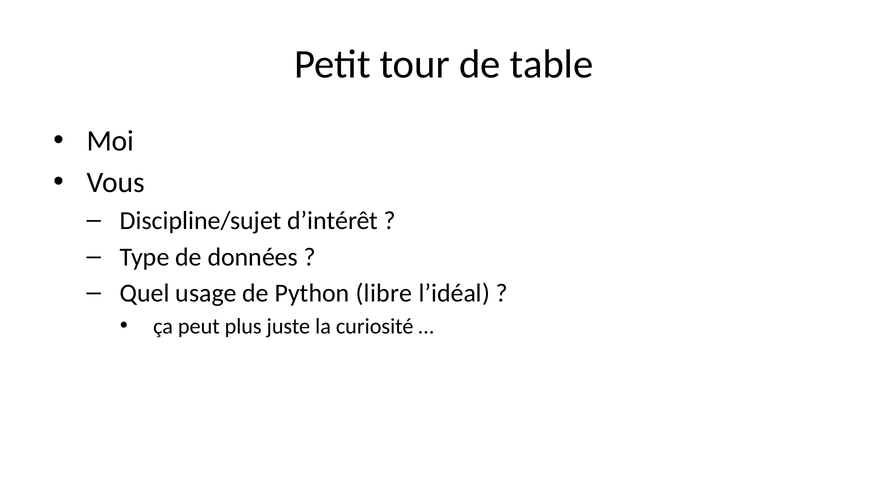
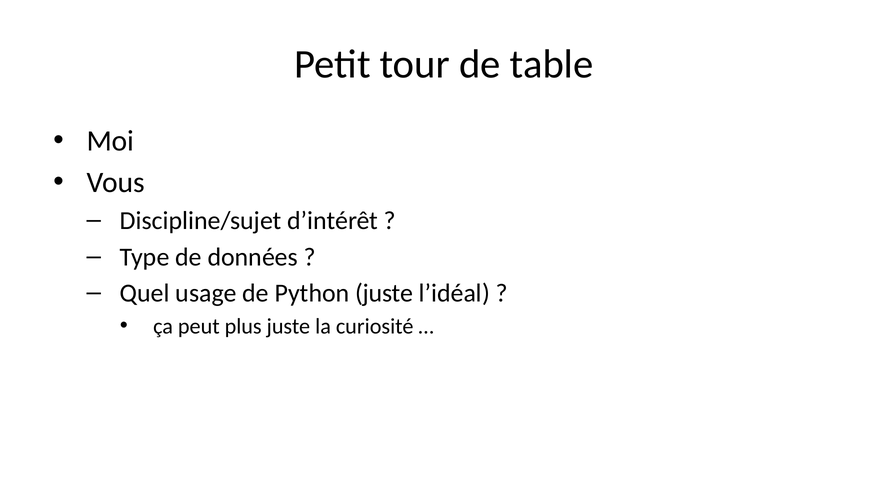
Python libre: libre -> juste
